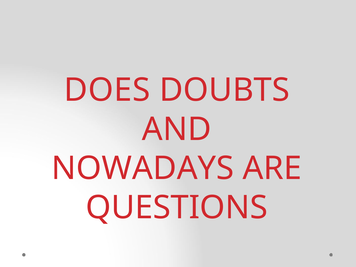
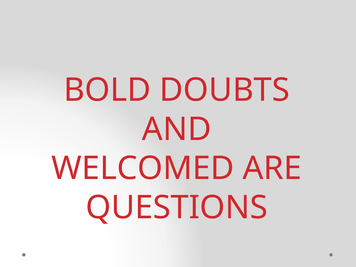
DOES: DOES -> BOLD
NOWADAYS: NOWADAYS -> WELCOMED
